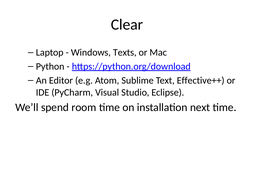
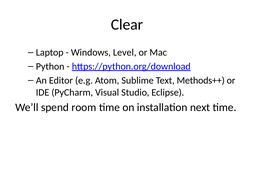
Texts: Texts -> Level
Effective++: Effective++ -> Methods++
